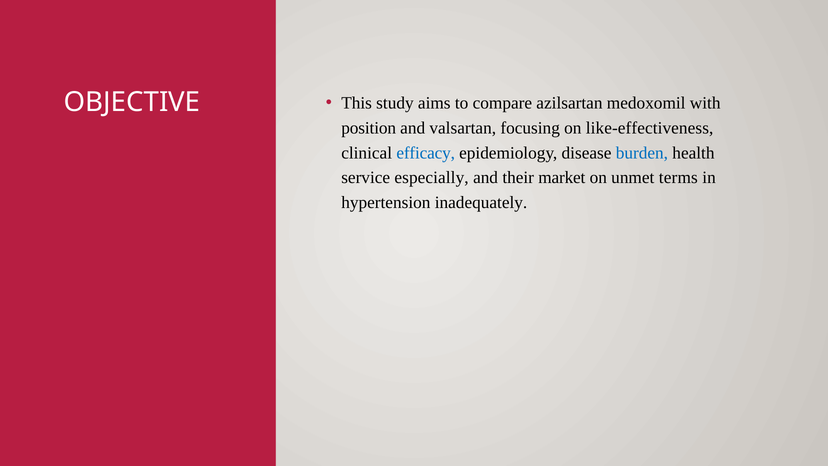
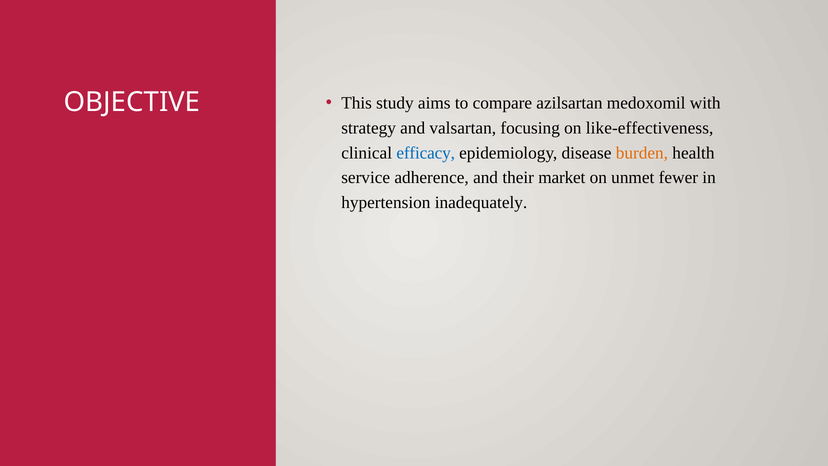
position: position -> strategy
burden colour: blue -> orange
especially: especially -> adherence
terms: terms -> fewer
